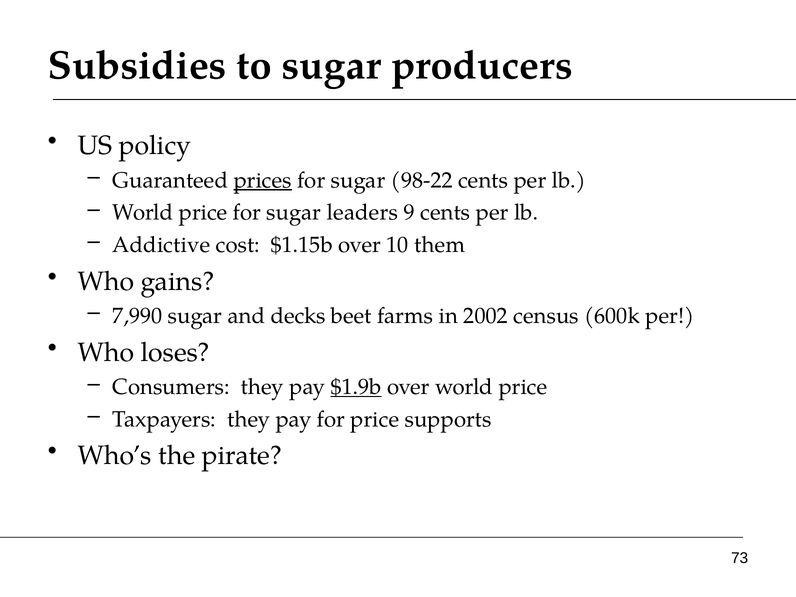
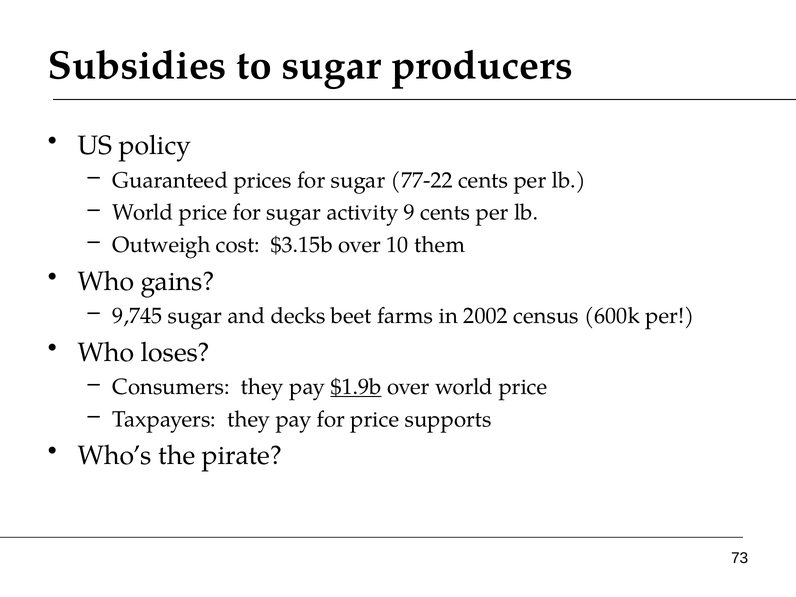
prices underline: present -> none
98-22: 98-22 -> 77-22
leaders: leaders -> activity
Addictive: Addictive -> Outweigh
$1.15b: $1.15b -> $3.15b
7,990: 7,990 -> 9,745
